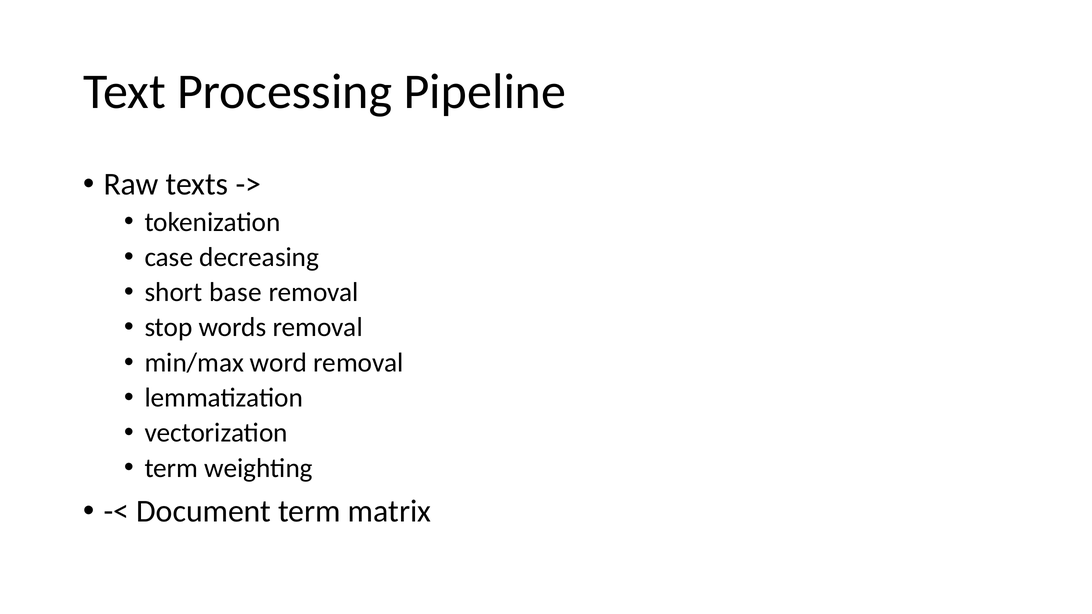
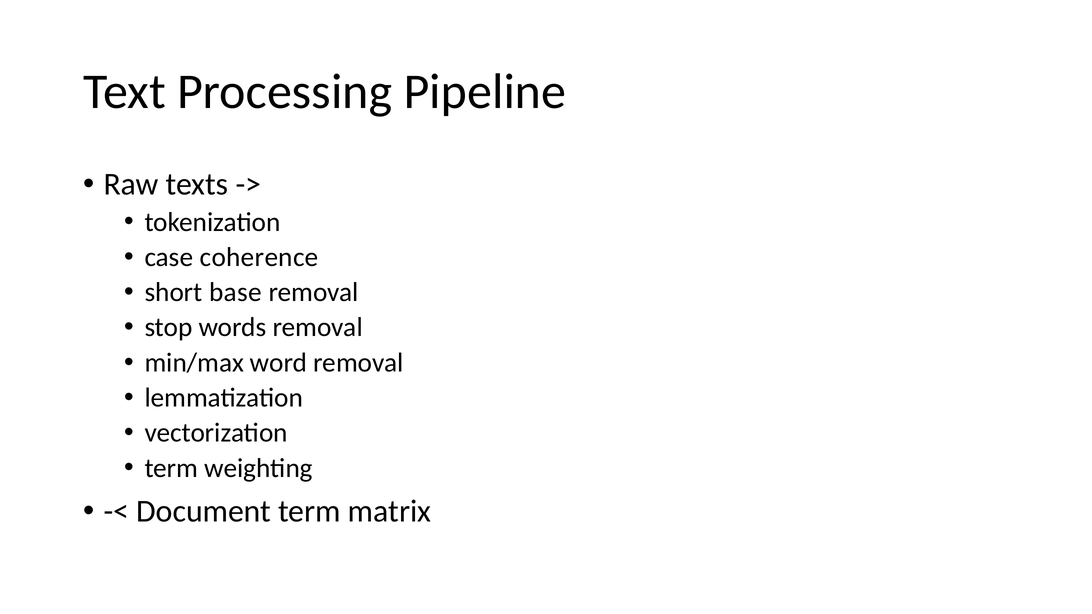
decreasing: decreasing -> coherence
